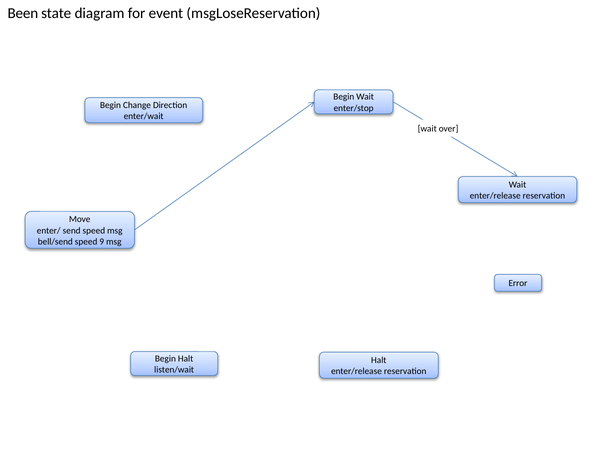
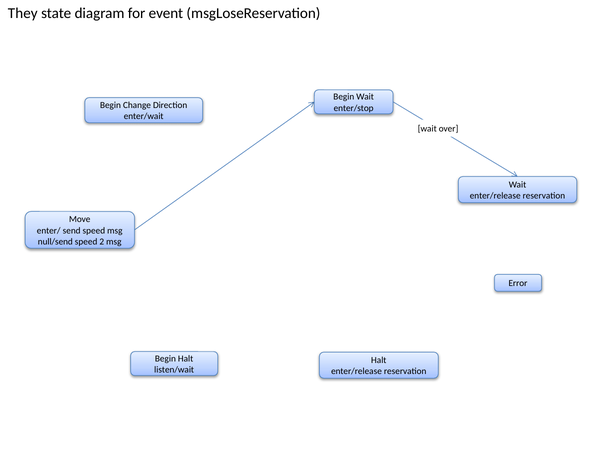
Been: Been -> They
bell/send: bell/send -> null/send
9: 9 -> 2
